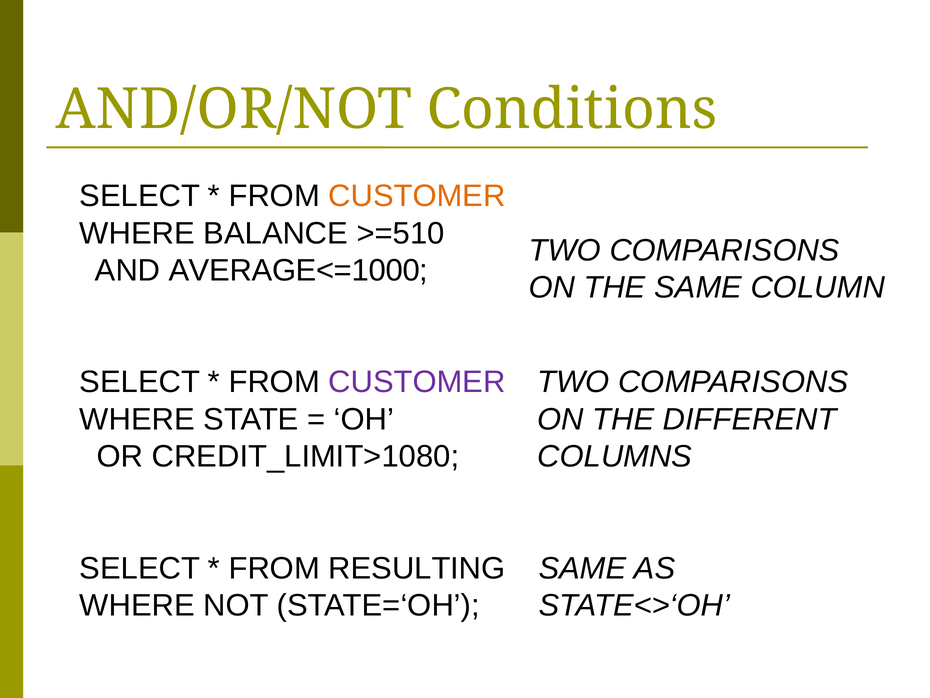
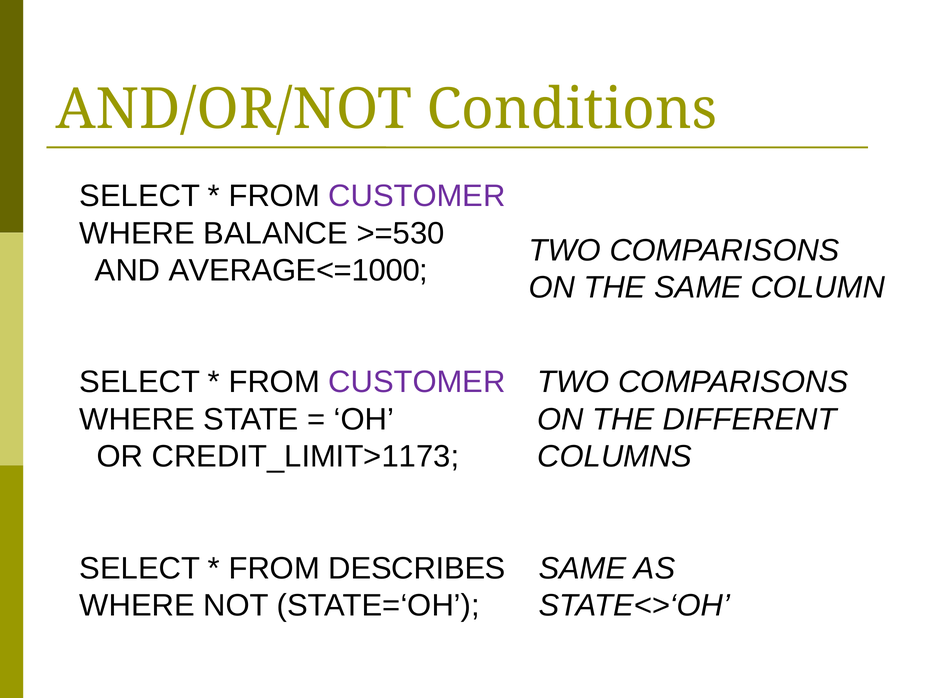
CUSTOMER at (417, 196) colour: orange -> purple
>=510: >=510 -> >=530
CREDIT_LIMIT>1080: CREDIT_LIMIT>1080 -> CREDIT_LIMIT>1173
RESULTING: RESULTING -> DESCRIBES
